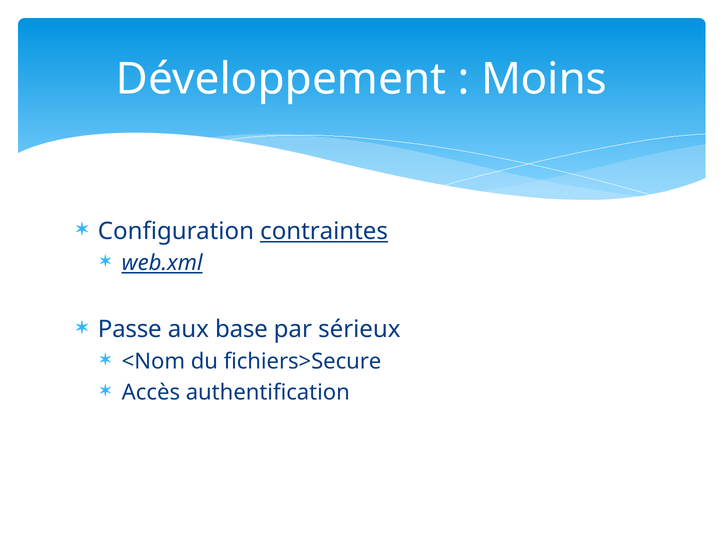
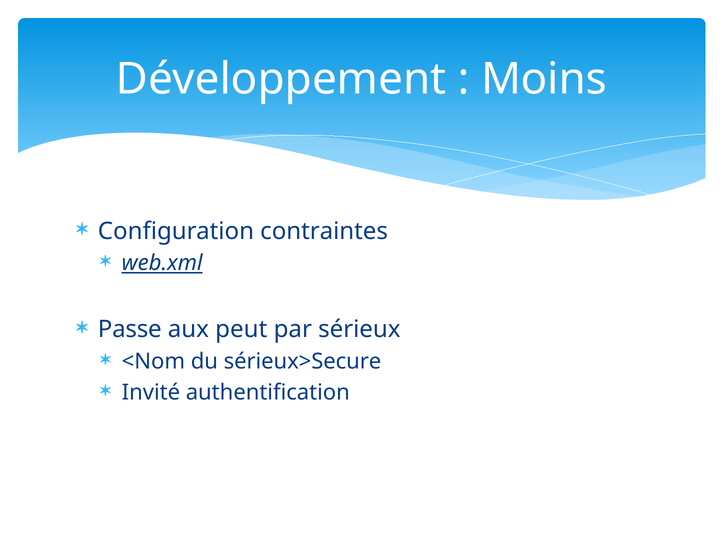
contraintes underline: present -> none
base: base -> peut
fichiers>Secure: fichiers>Secure -> sérieux>Secure
Accès: Accès -> Invité
